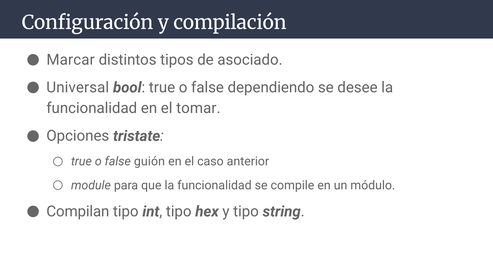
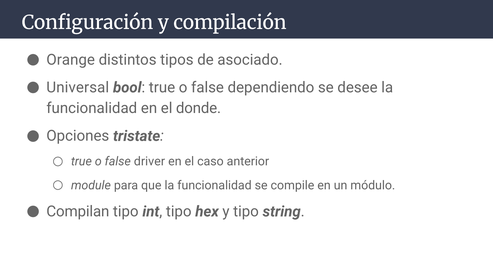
Marcar: Marcar -> Orange
tomar: tomar -> donde
guión: guión -> driver
